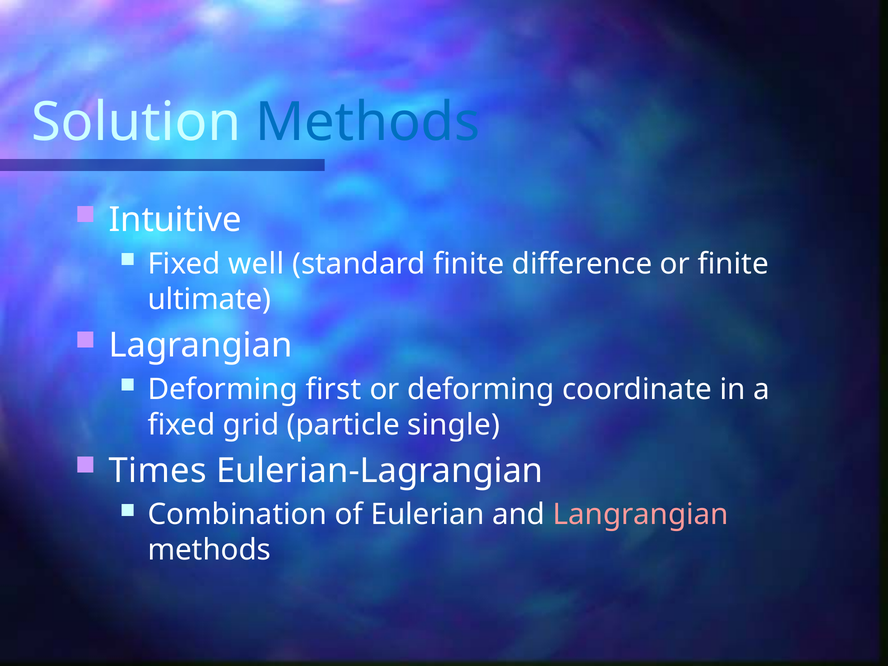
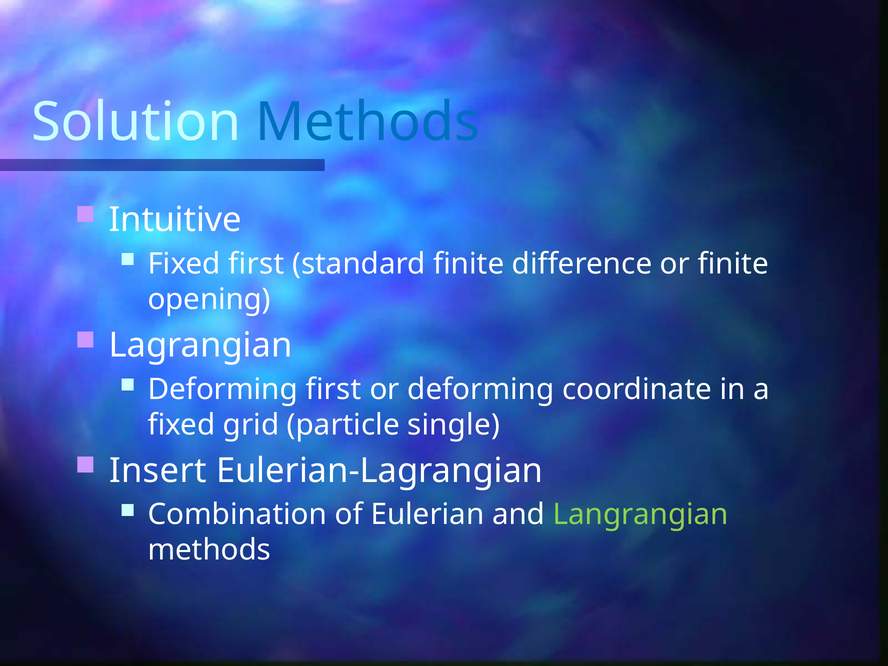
Fixed well: well -> first
ultimate: ultimate -> opening
Times: Times -> Insert
Langrangian colour: pink -> light green
